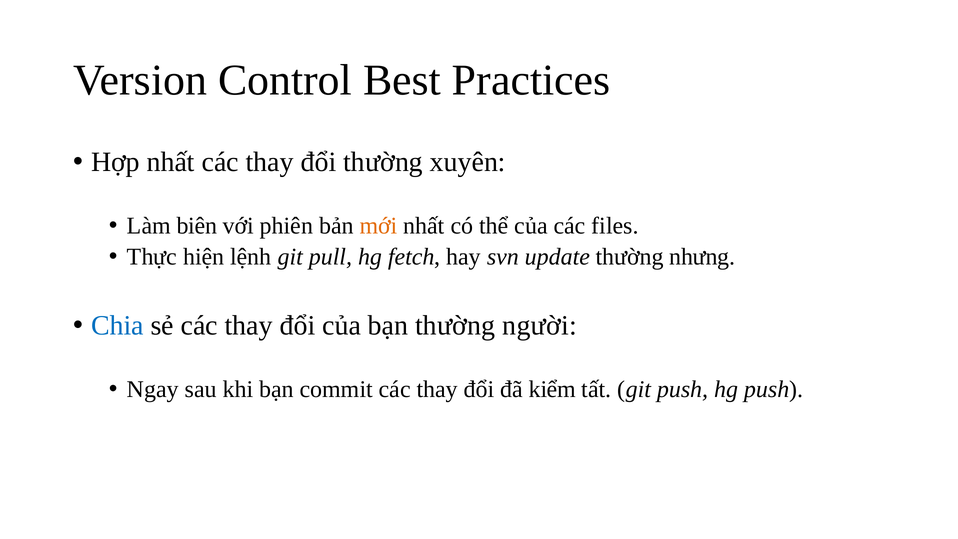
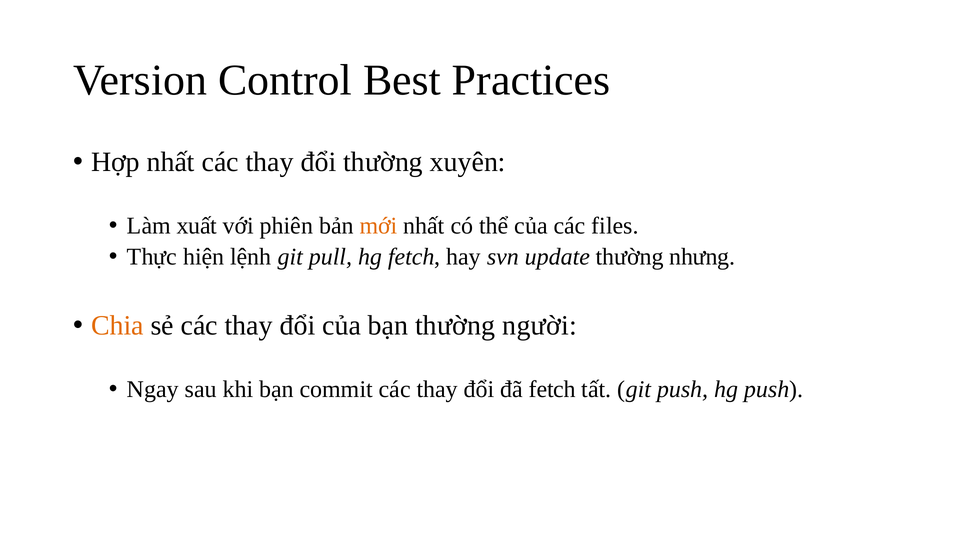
biên: biên -> xuất
Chia colour: blue -> orange
đã kiểm: kiểm -> fetch
